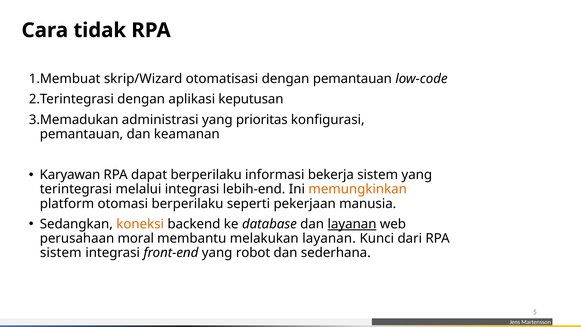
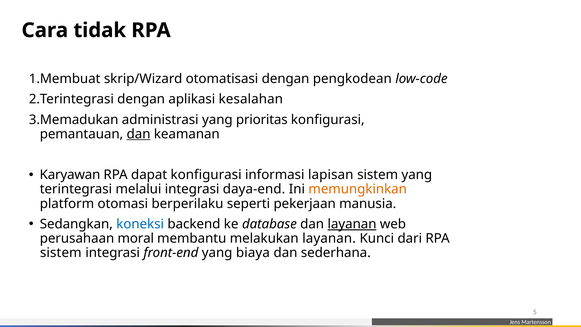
dengan pemantauan: pemantauan -> pengkodean
keputusan: keputusan -> kesalahan
dan at (139, 134) underline: none -> present
dapat berperilaku: berperilaku -> konfigurasi
bekerja: bekerja -> lapisan
lebih-end: lebih-end -> daya-end
koneksi colour: orange -> blue
robot: robot -> biaya
